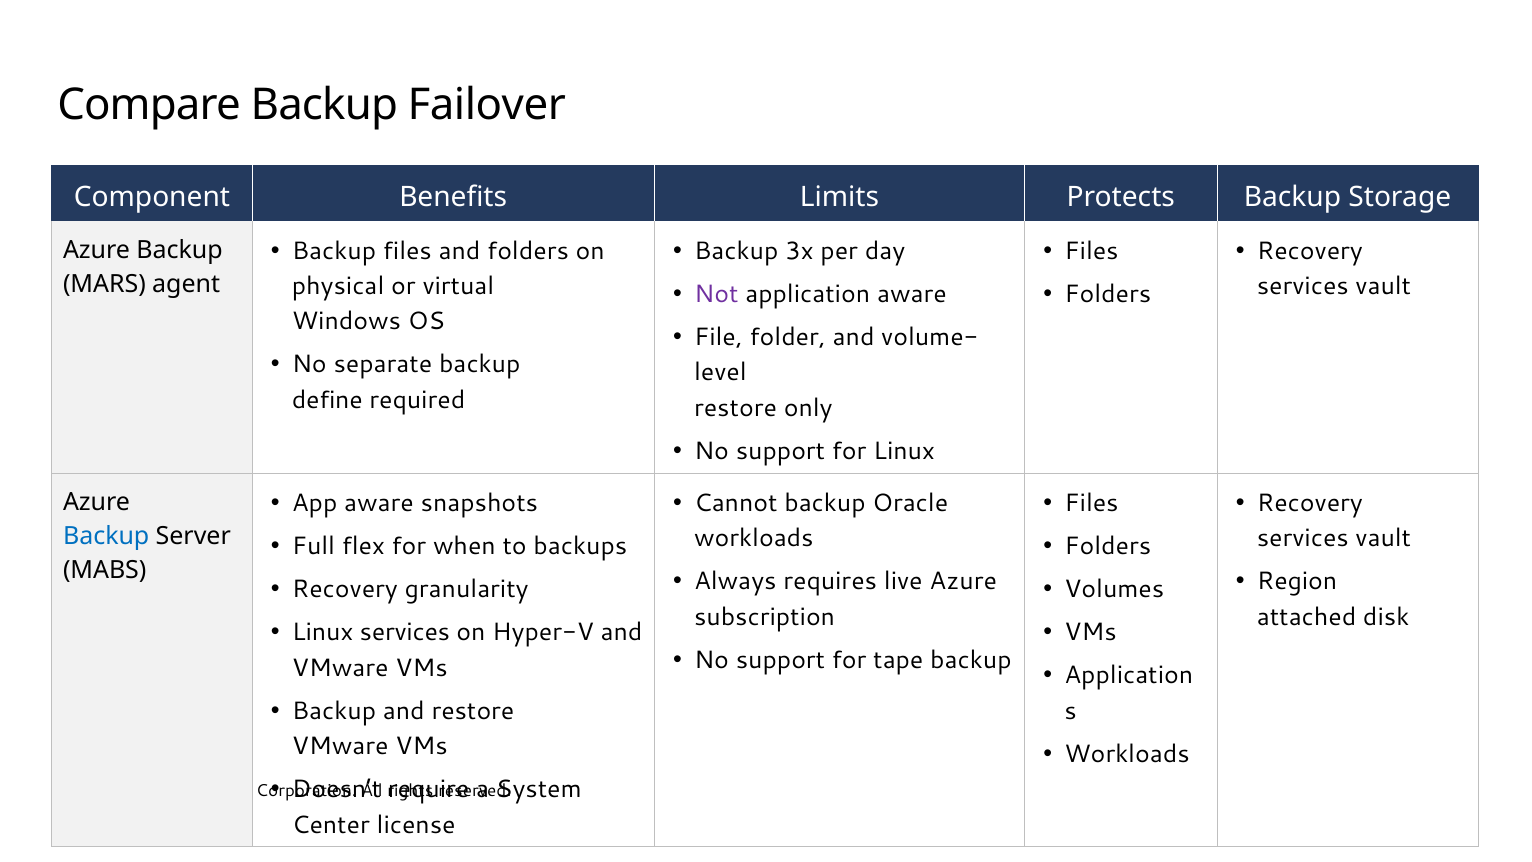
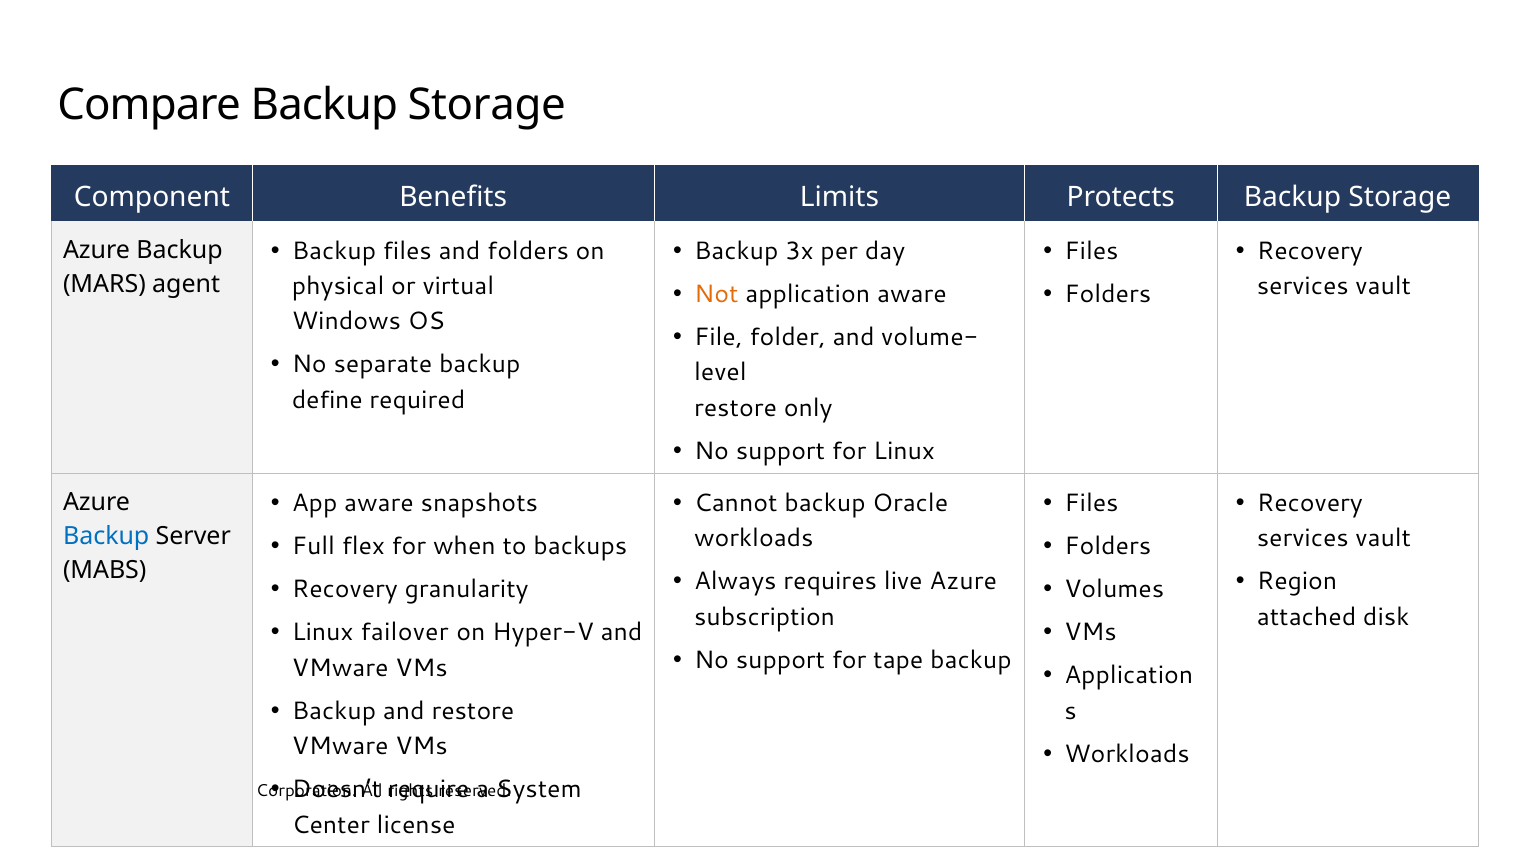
Compare Backup Failover: Failover -> Storage
Not colour: purple -> orange
Linux services: services -> failover
